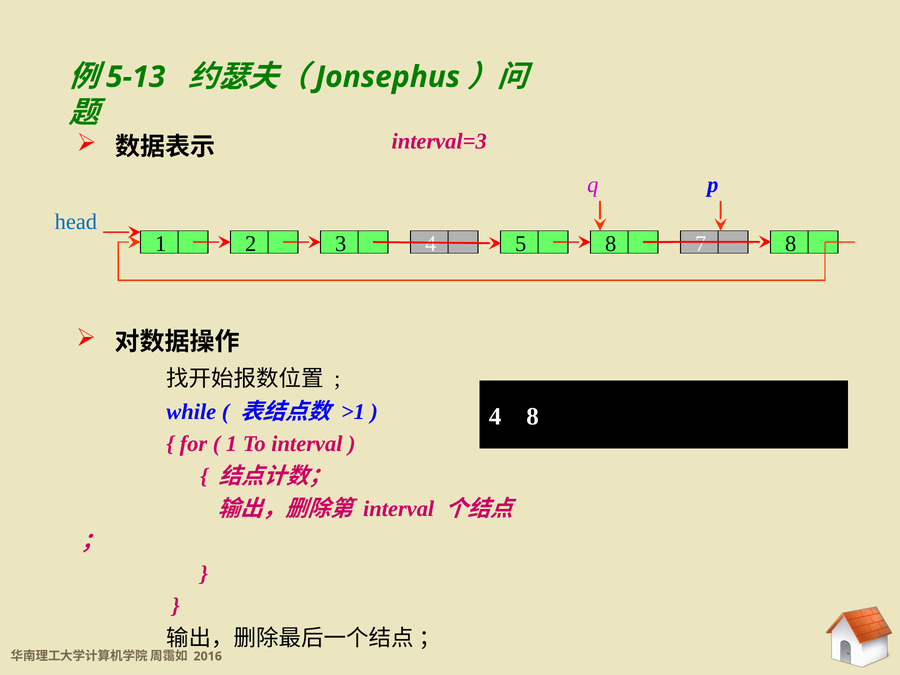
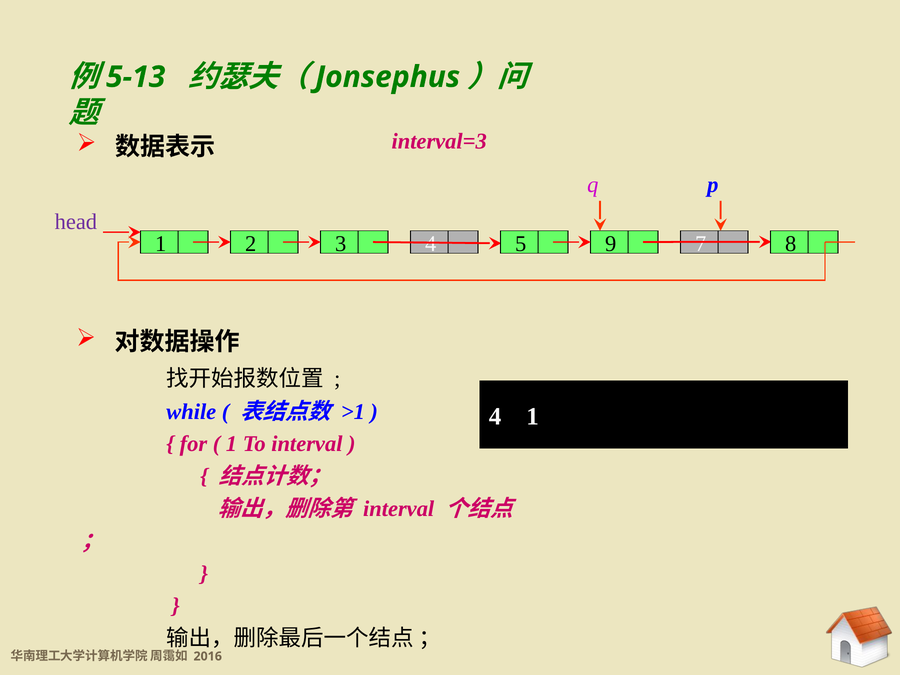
head colour: blue -> purple
4 5 8: 8 -> 9
4 8: 8 -> 1
